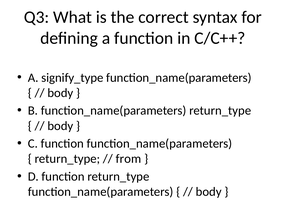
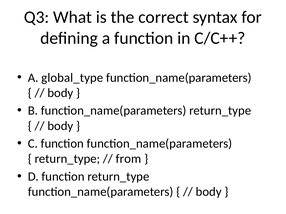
signify_type: signify_type -> global_type
